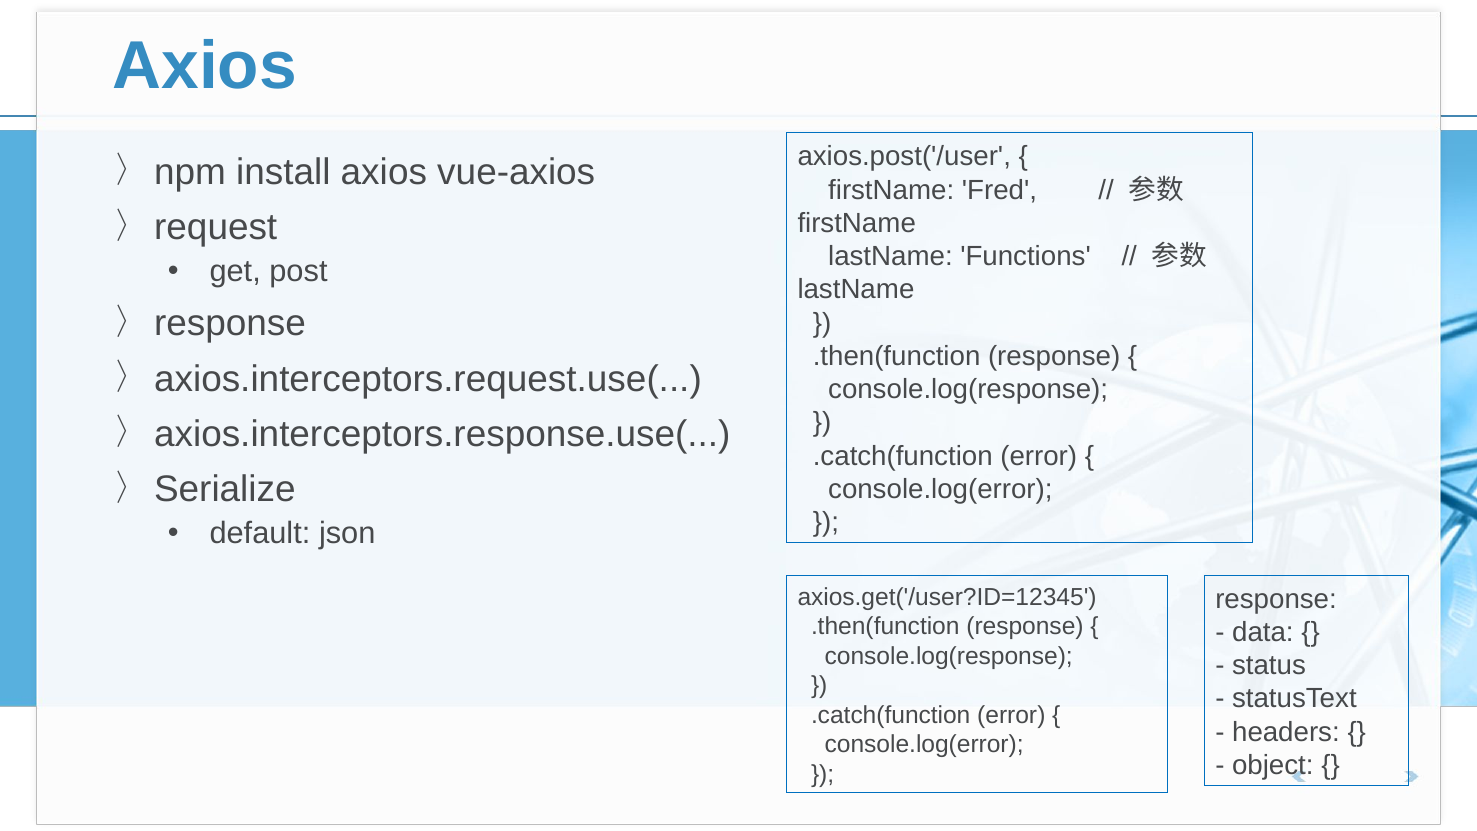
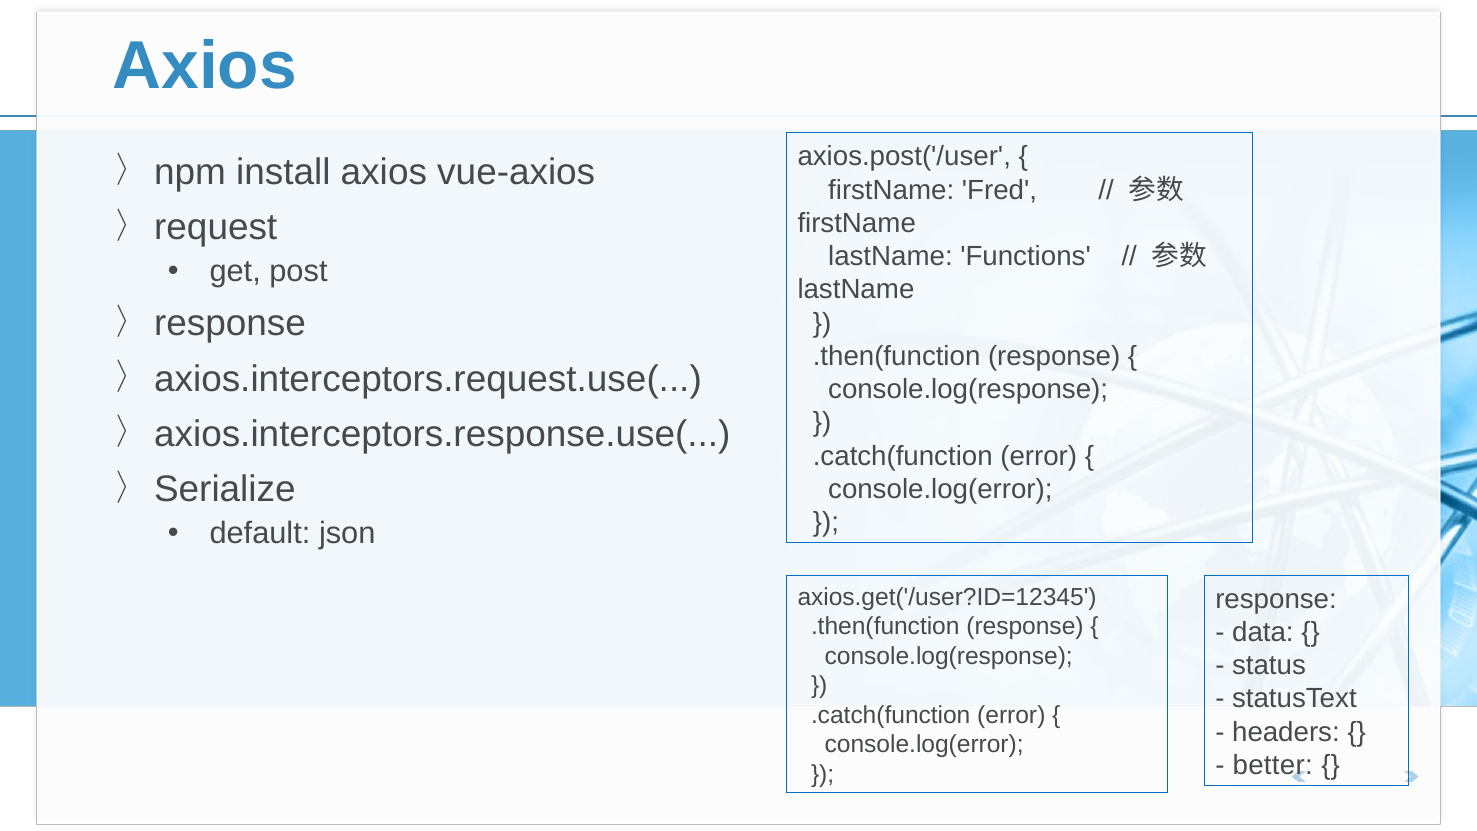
object: object -> better
